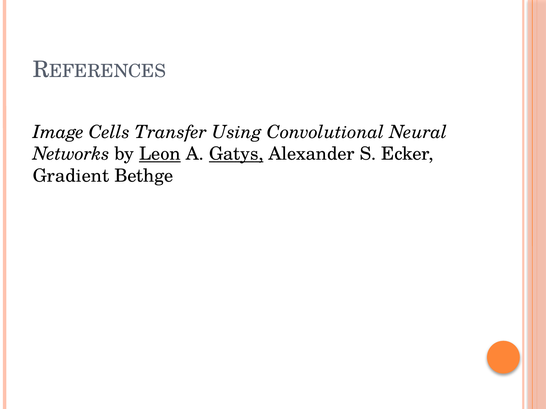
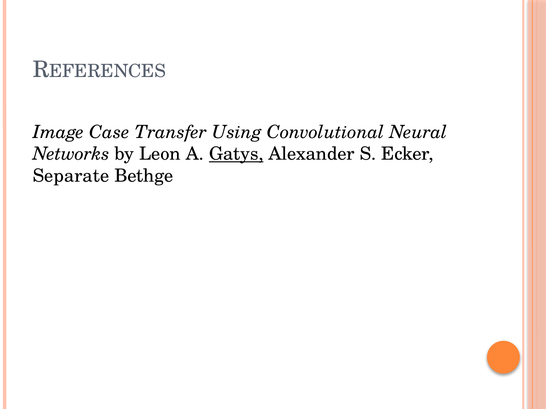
Cells: Cells -> Case
Leon underline: present -> none
Gradient: Gradient -> Separate
